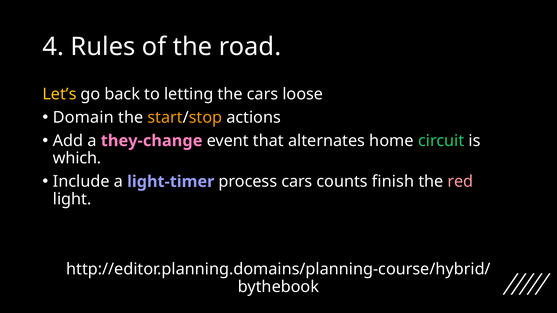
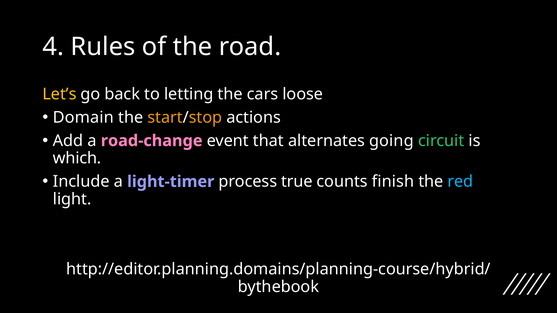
they-change: they-change -> road-change
home: home -> going
process cars: cars -> true
red colour: pink -> light blue
